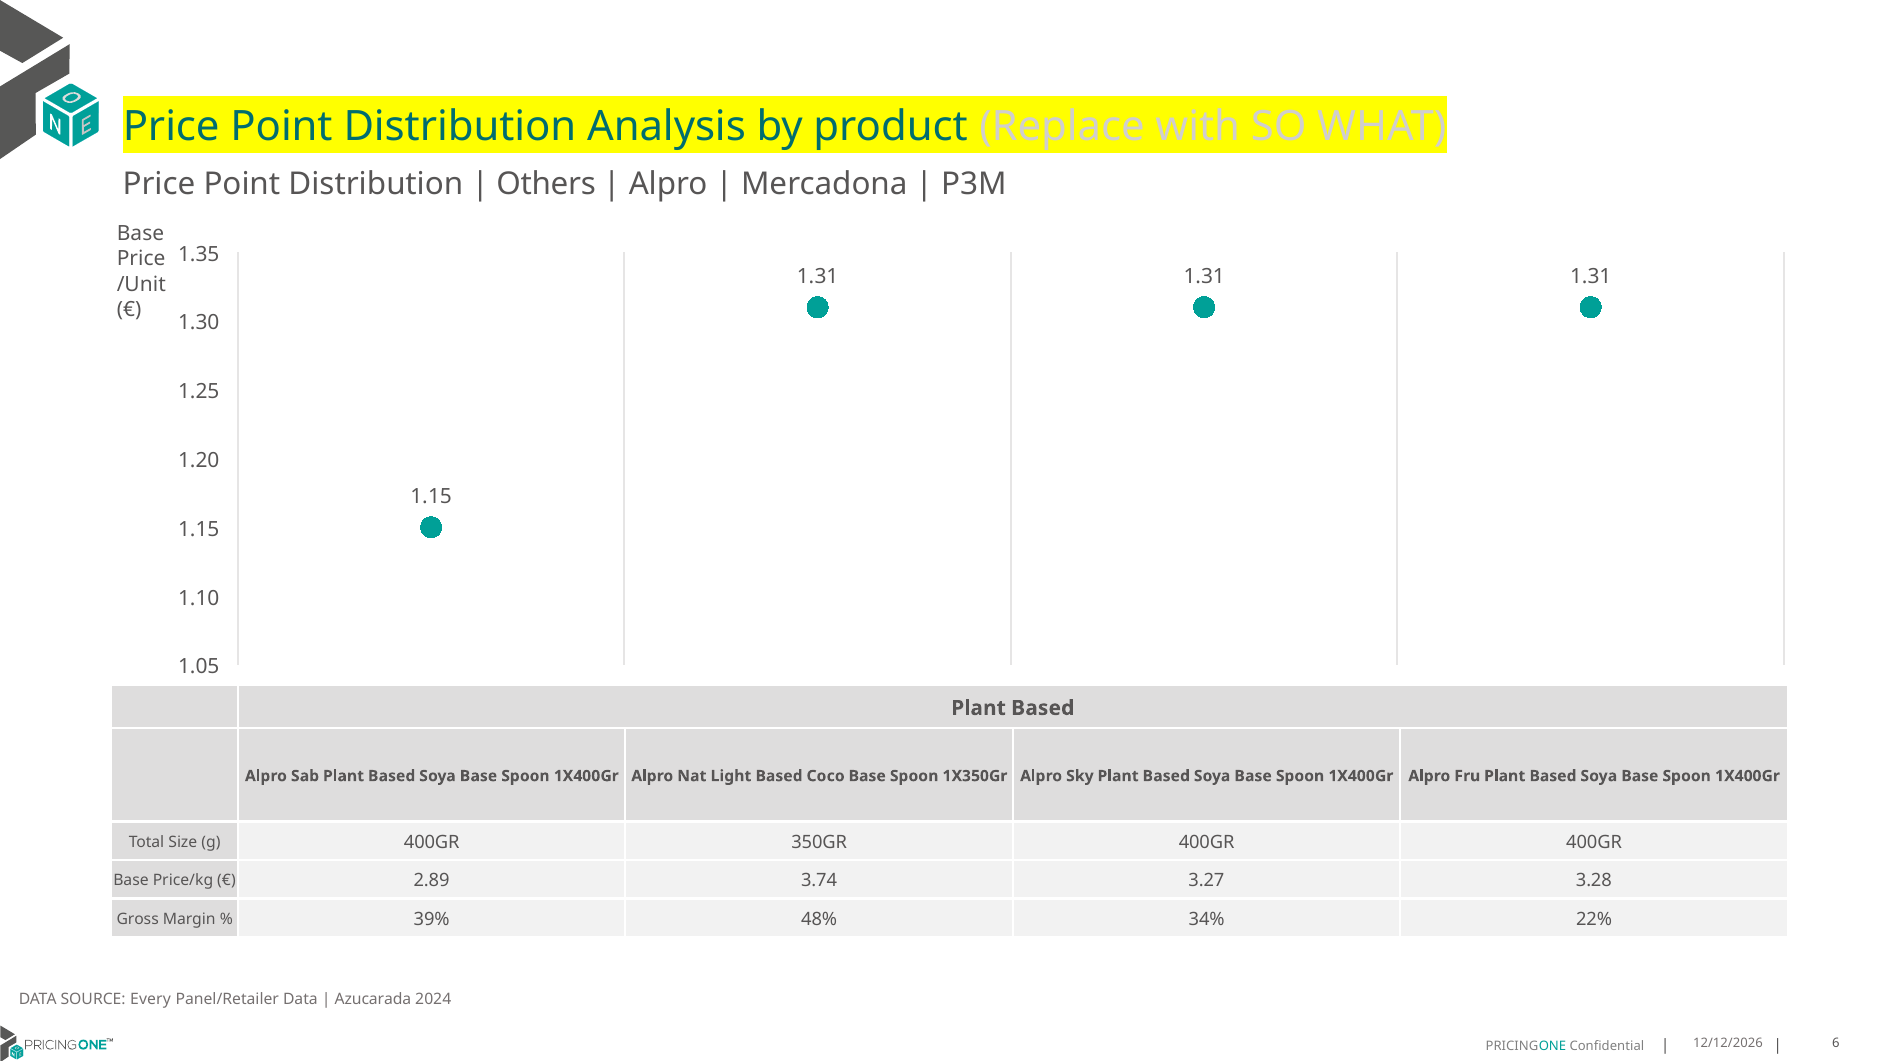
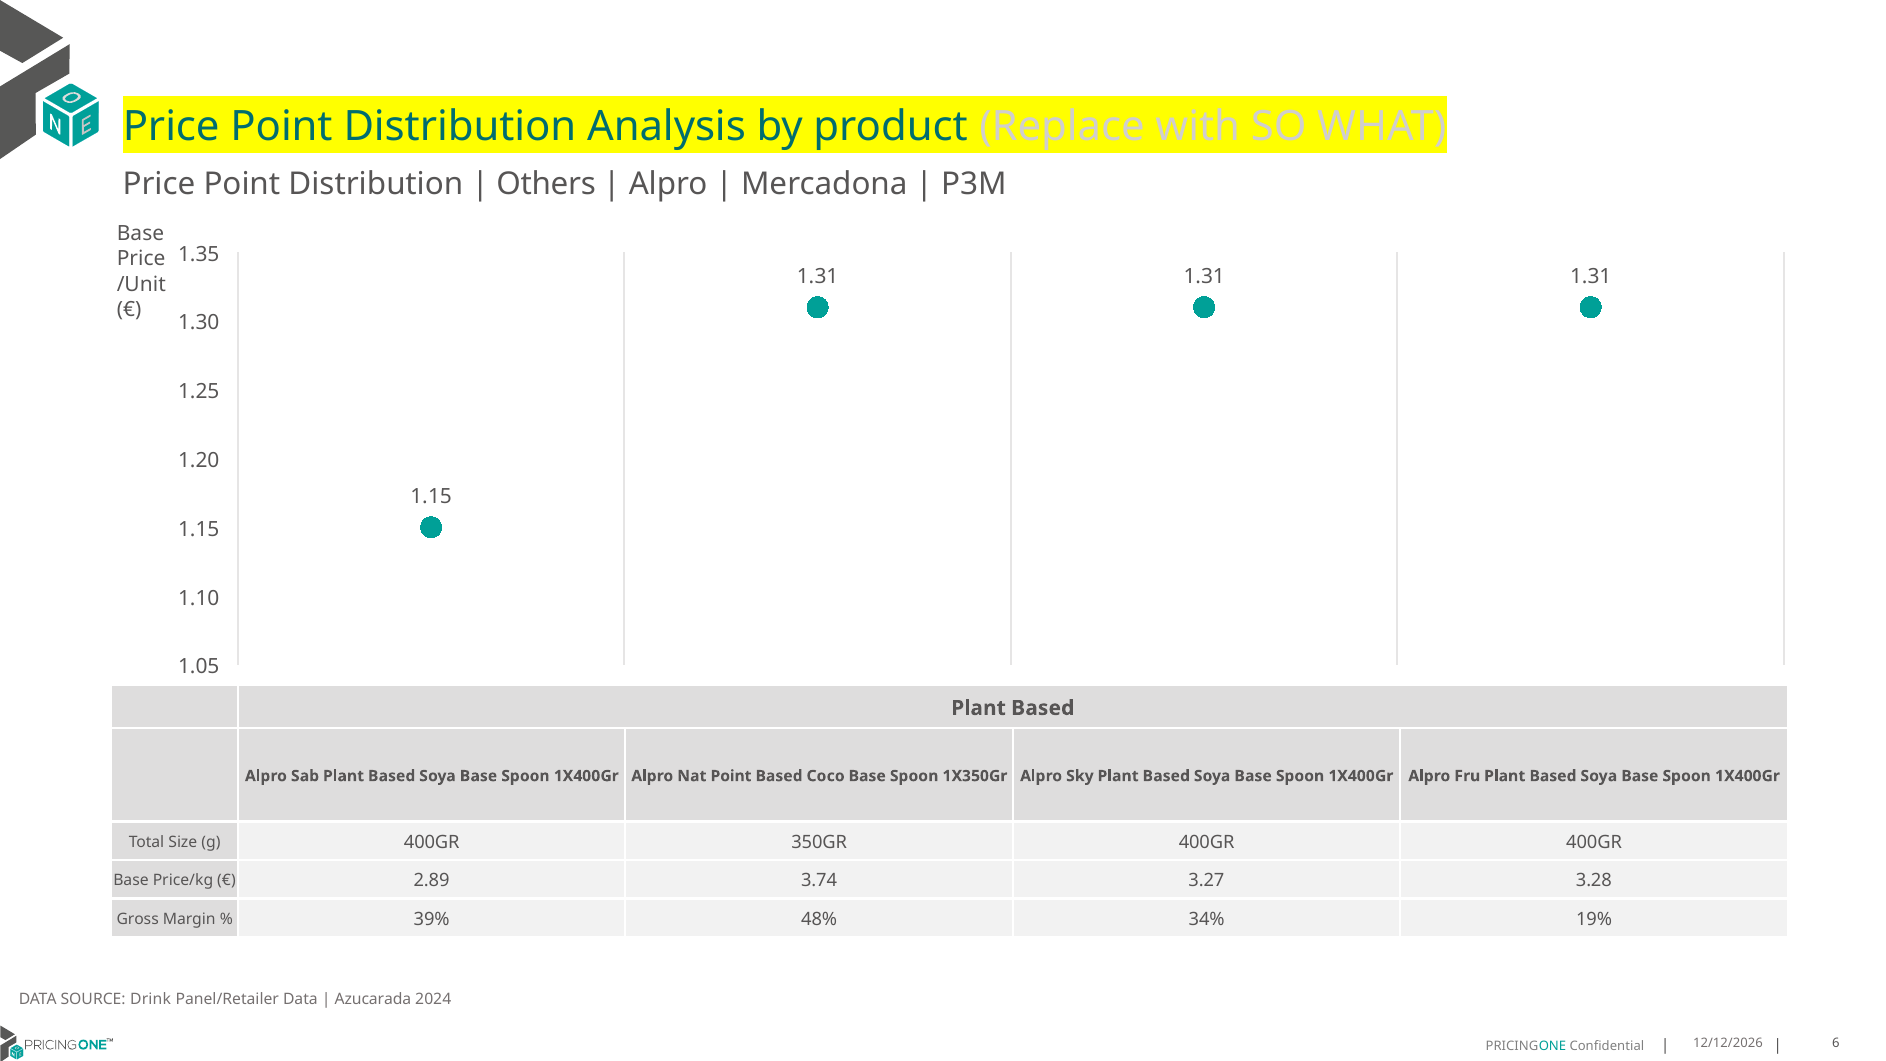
Nat Light: Light -> Point
22%: 22% -> 19%
Every: Every -> Drink
